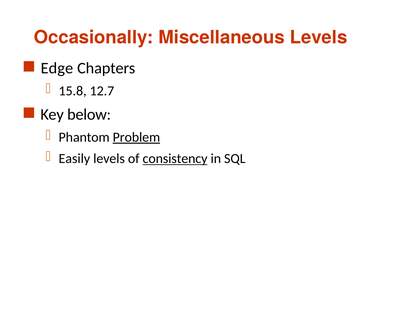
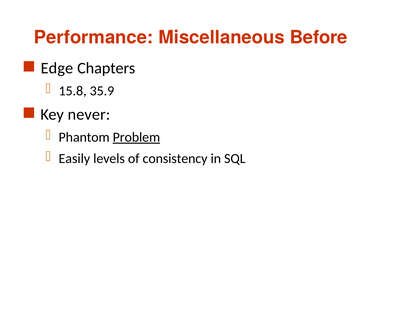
Occasionally: Occasionally -> Performance
Miscellaneous Levels: Levels -> Before
12.7: 12.7 -> 35.9
below: below -> never
consistency underline: present -> none
